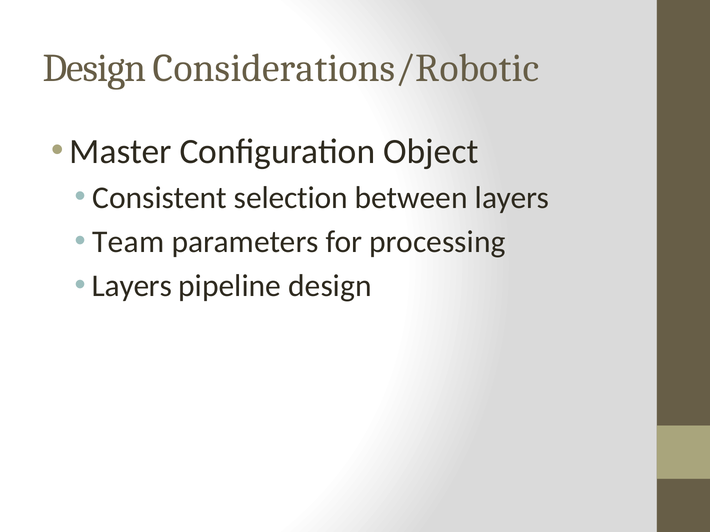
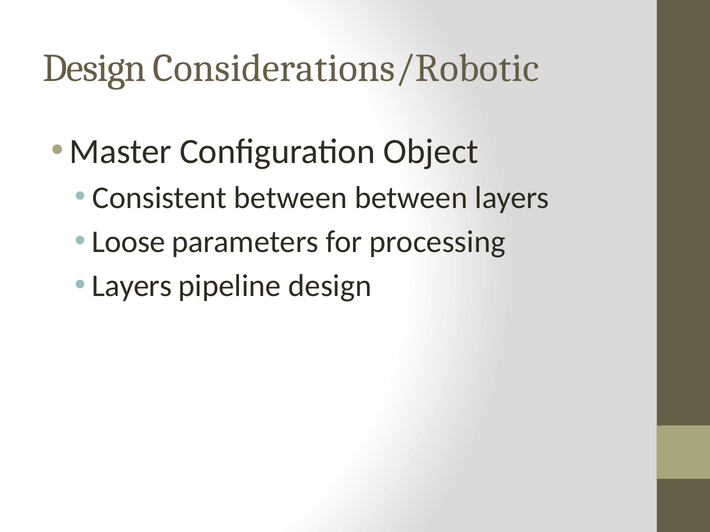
Consistent selection: selection -> between
Team: Team -> Loose
